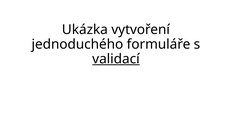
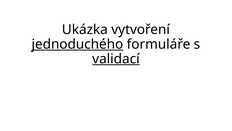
jednoduchého underline: none -> present
